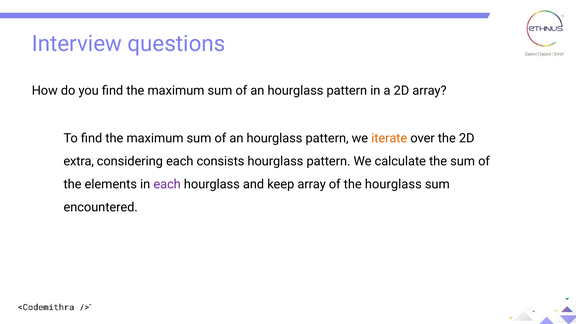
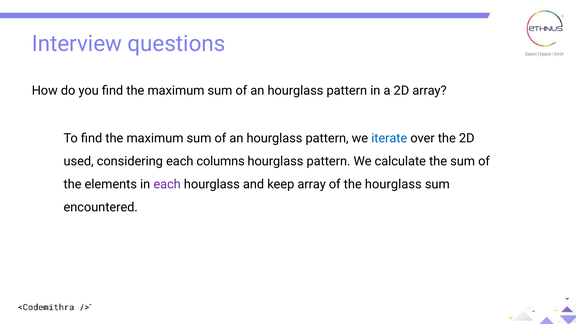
iterate colour: orange -> blue
extra: extra -> used
consists: consists -> columns
